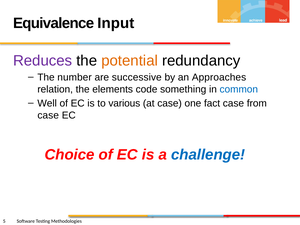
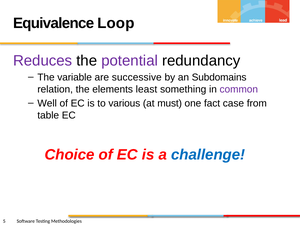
Input: Input -> Loop
potential colour: orange -> purple
number: number -> variable
Approaches: Approaches -> Subdomains
code: code -> least
common colour: blue -> purple
at case: case -> must
case at (48, 115): case -> table
